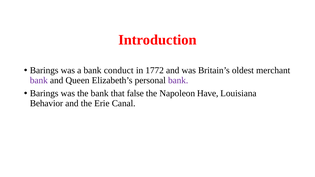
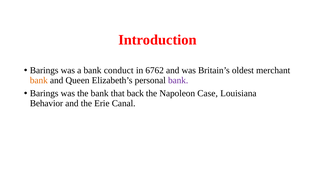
1772: 1772 -> 6762
bank at (39, 80) colour: purple -> orange
false: false -> back
Have: Have -> Case
